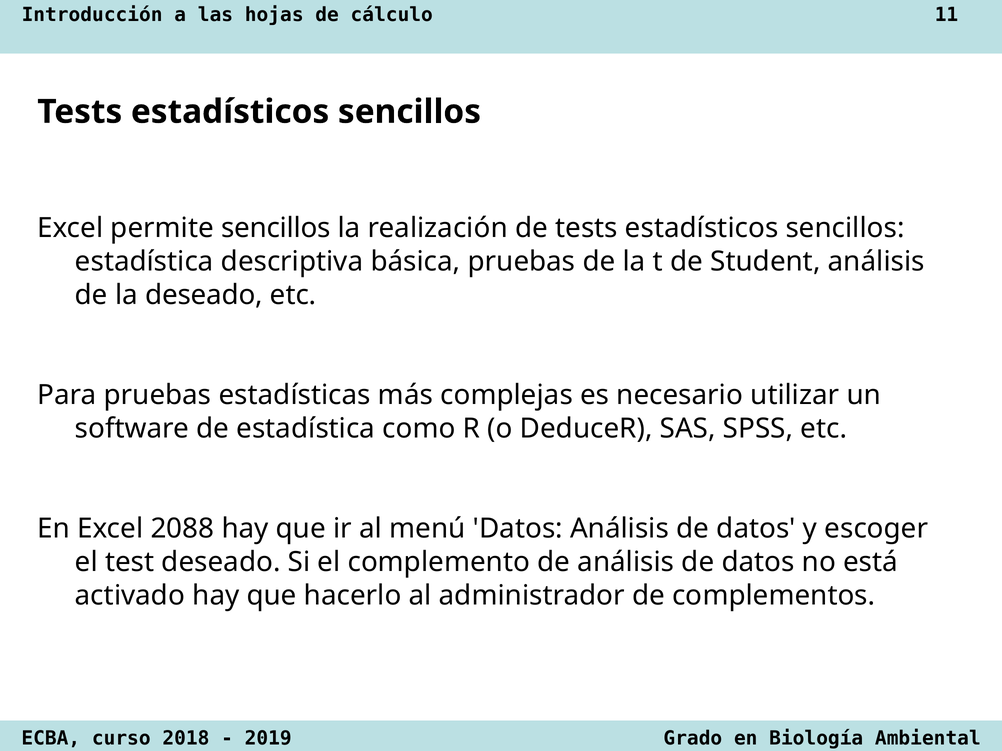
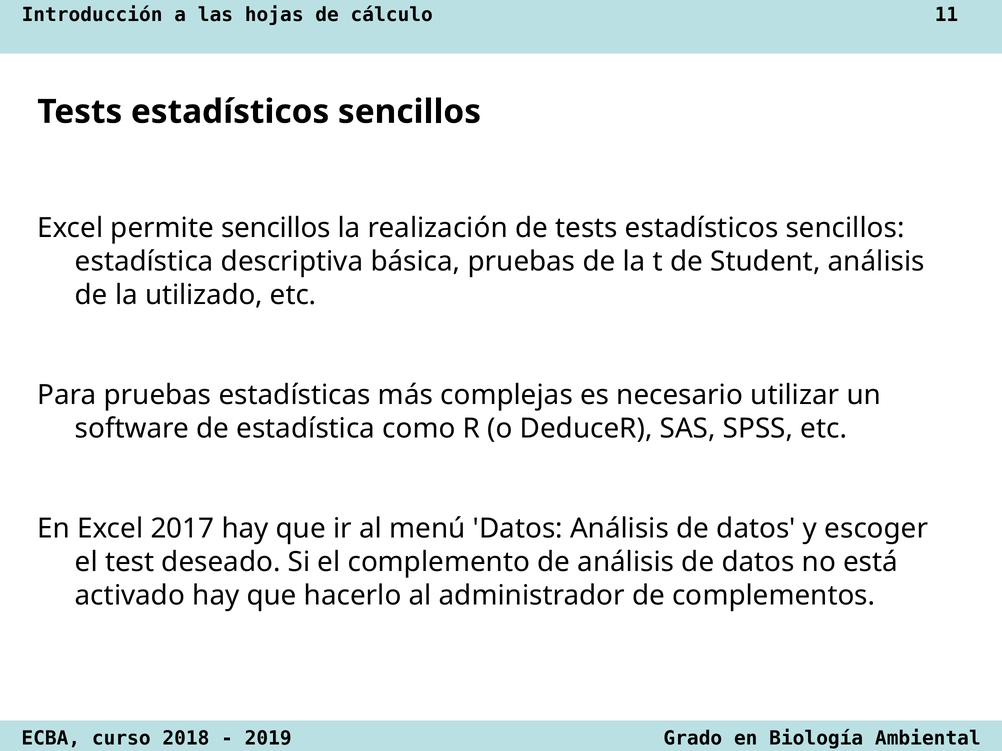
la deseado: deseado -> utilizado
2088: 2088 -> 2017
